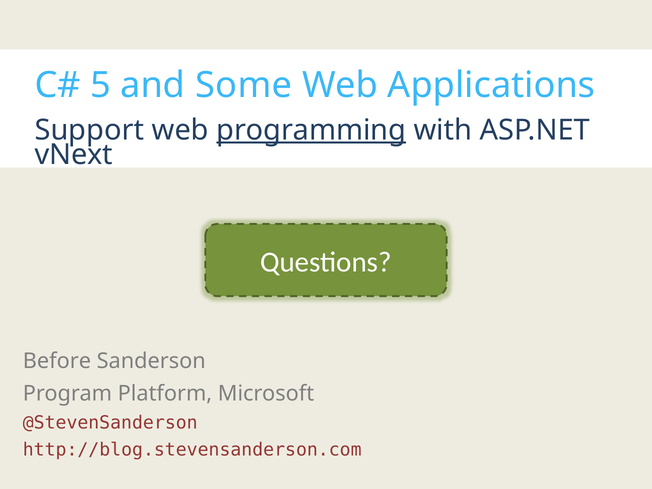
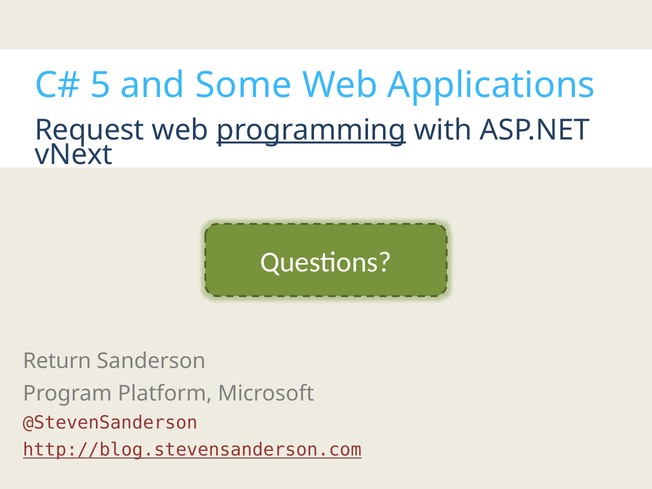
Support: Support -> Request
Before: Before -> Return
http://blog.stevensanderson.com underline: none -> present
